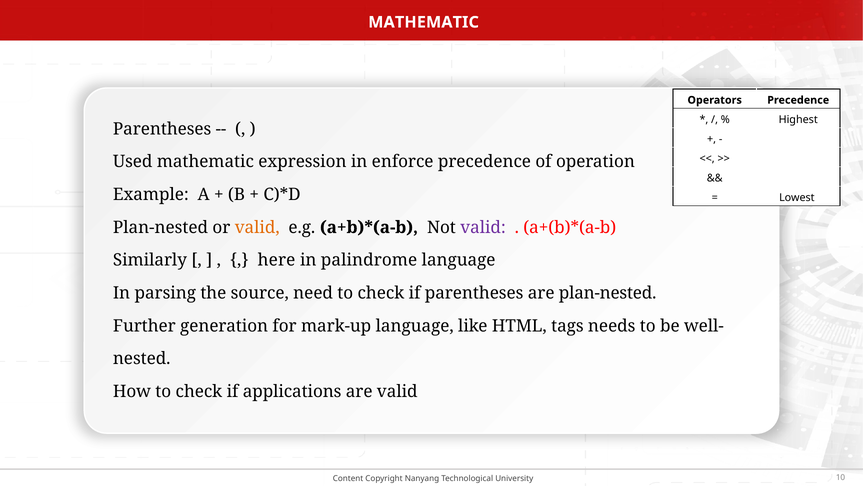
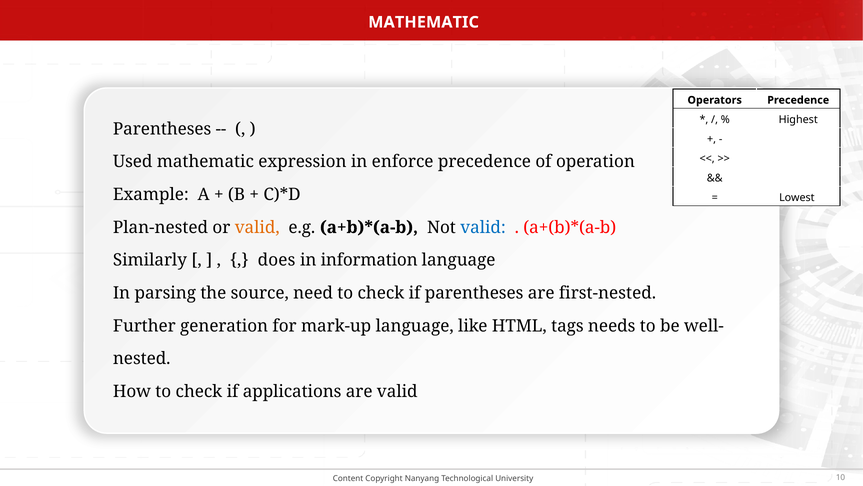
valid at (483, 227) colour: purple -> blue
here: here -> does
palindrome: palindrome -> information
are plan-nested: plan-nested -> first-nested
